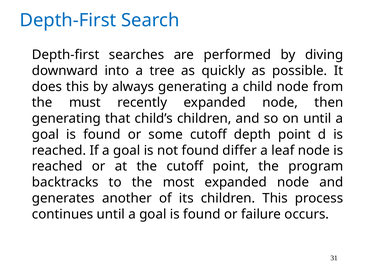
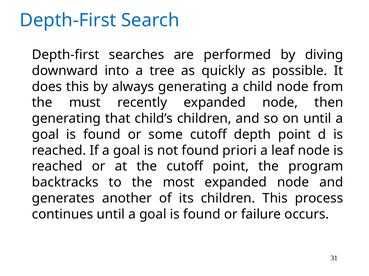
differ: differ -> priori
